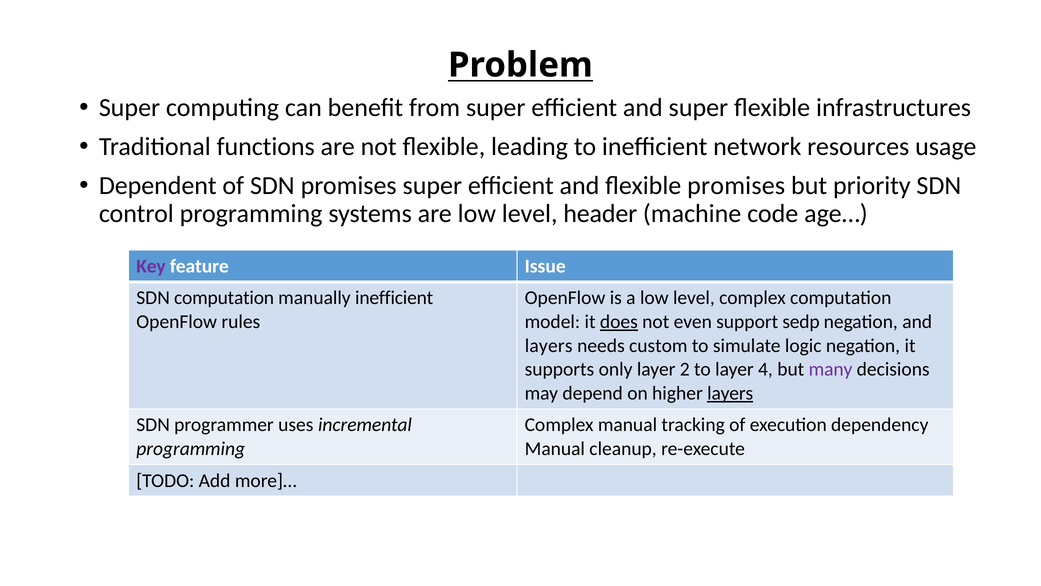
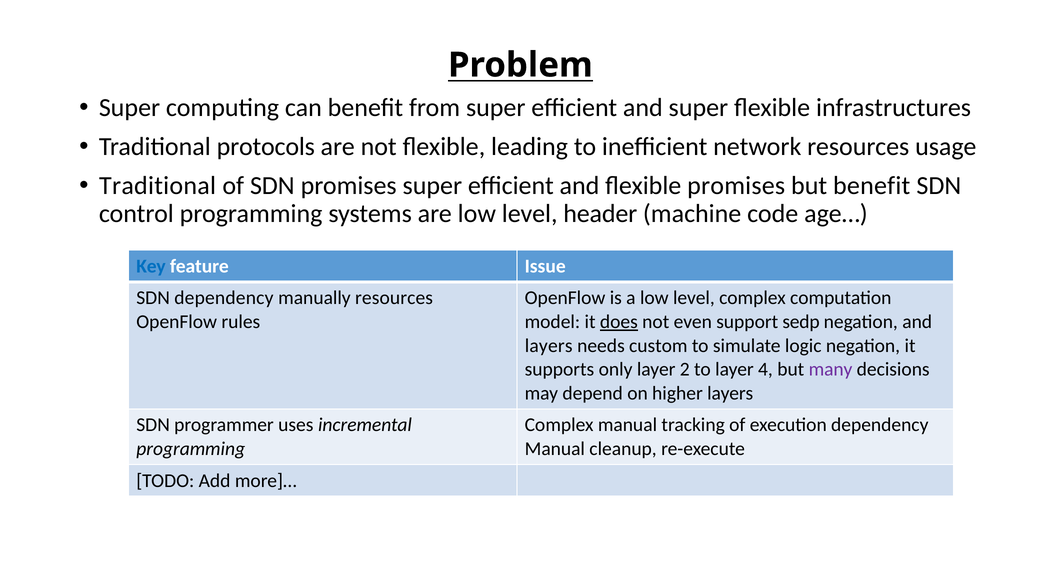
functions: functions -> protocols
Dependent at (158, 186): Dependent -> Traditional
but priority: priority -> benefit
Key colour: purple -> blue
SDN computation: computation -> dependency
manually inefficient: inefficient -> resources
layers at (730, 393) underline: present -> none
